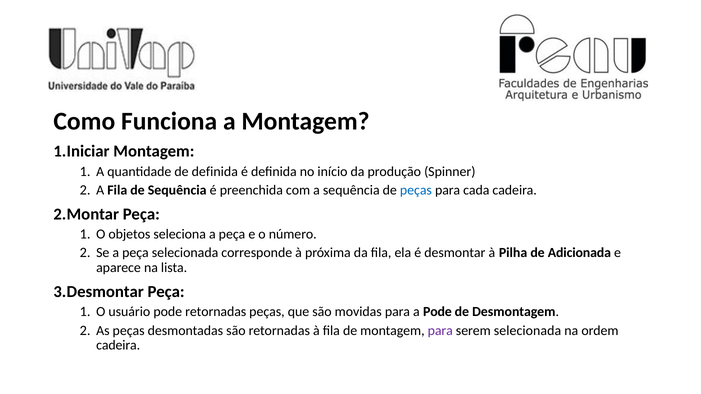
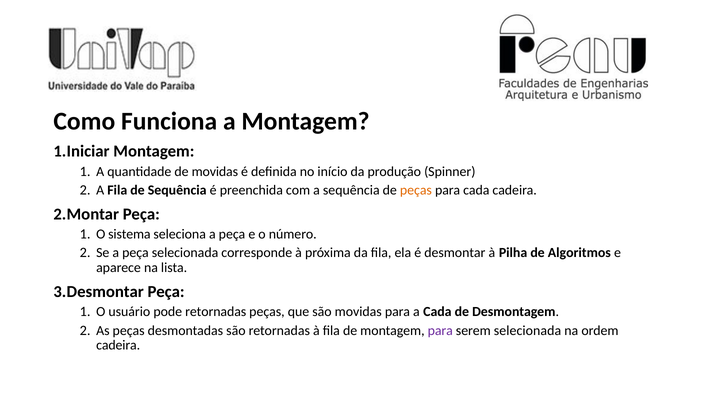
de definida: definida -> movidas
peças at (416, 190) colour: blue -> orange
objetos: objetos -> sistema
Adicionada: Adicionada -> Algoritmos
a Pode: Pode -> Cada
